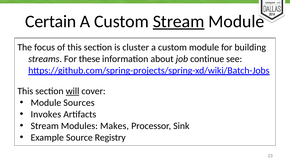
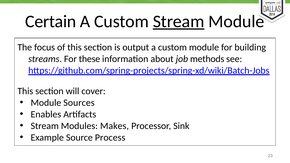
cluster: cluster -> output
continue: continue -> methods
will underline: present -> none
Invokes: Invokes -> Enables
Registry: Registry -> Process
